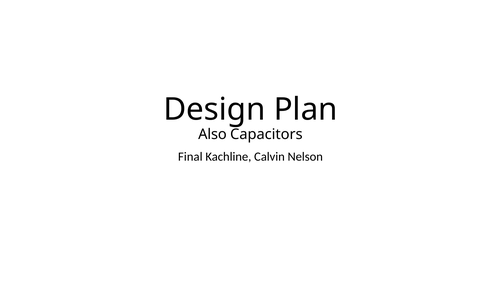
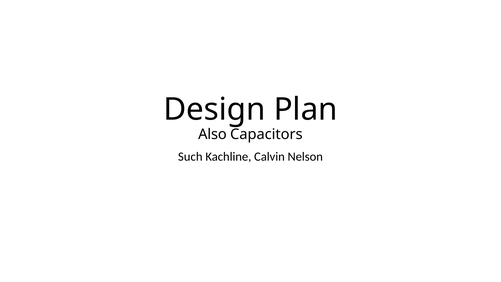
Final: Final -> Such
